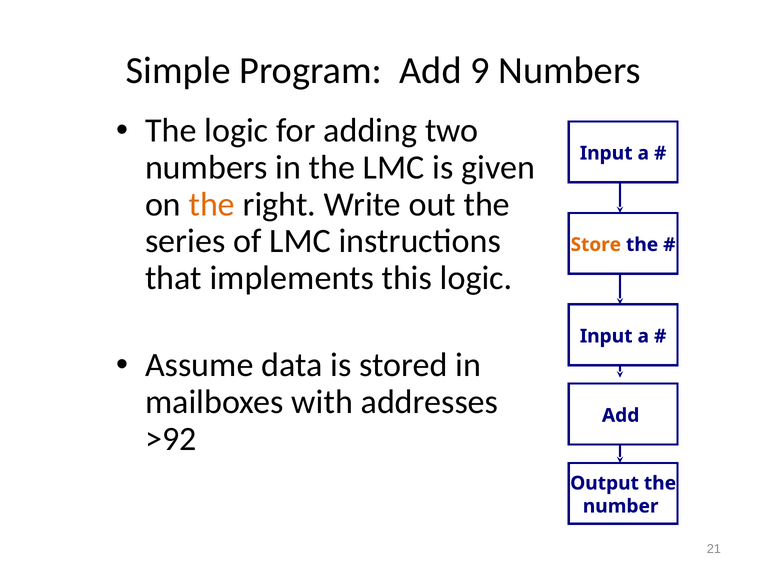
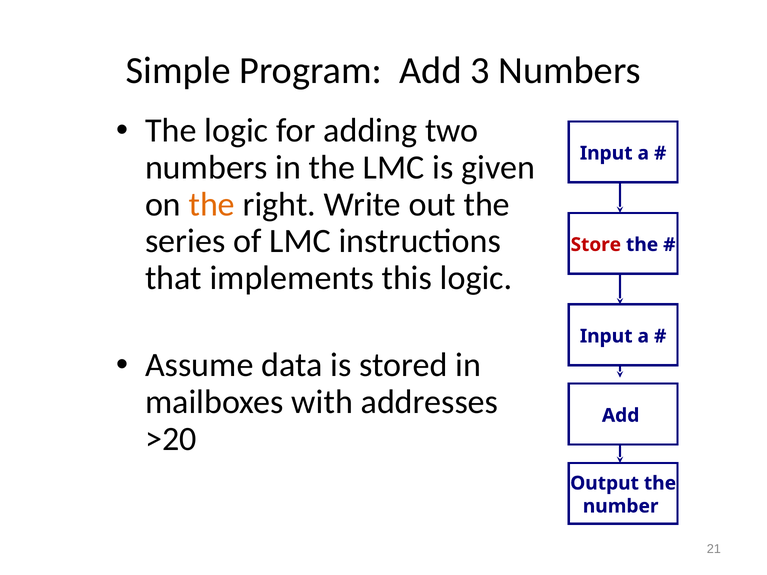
9: 9 -> 3
Store colour: orange -> red
>92: >92 -> >20
